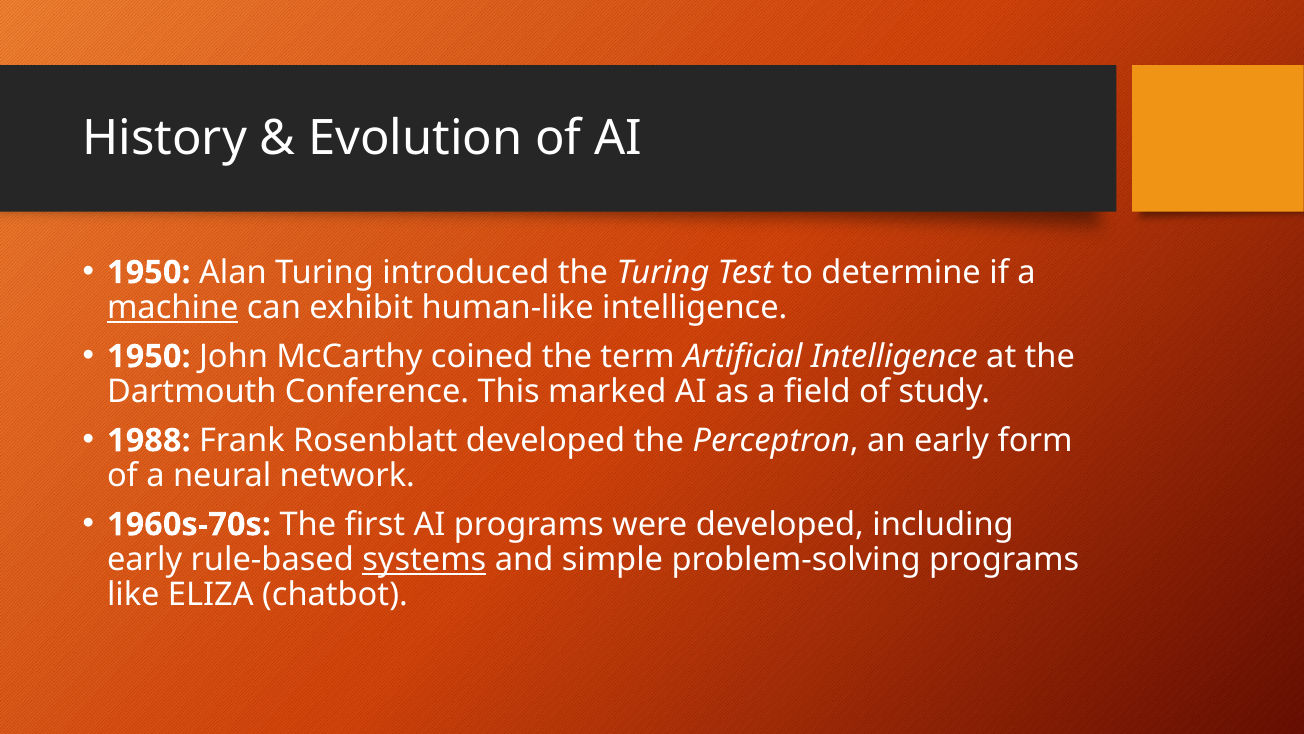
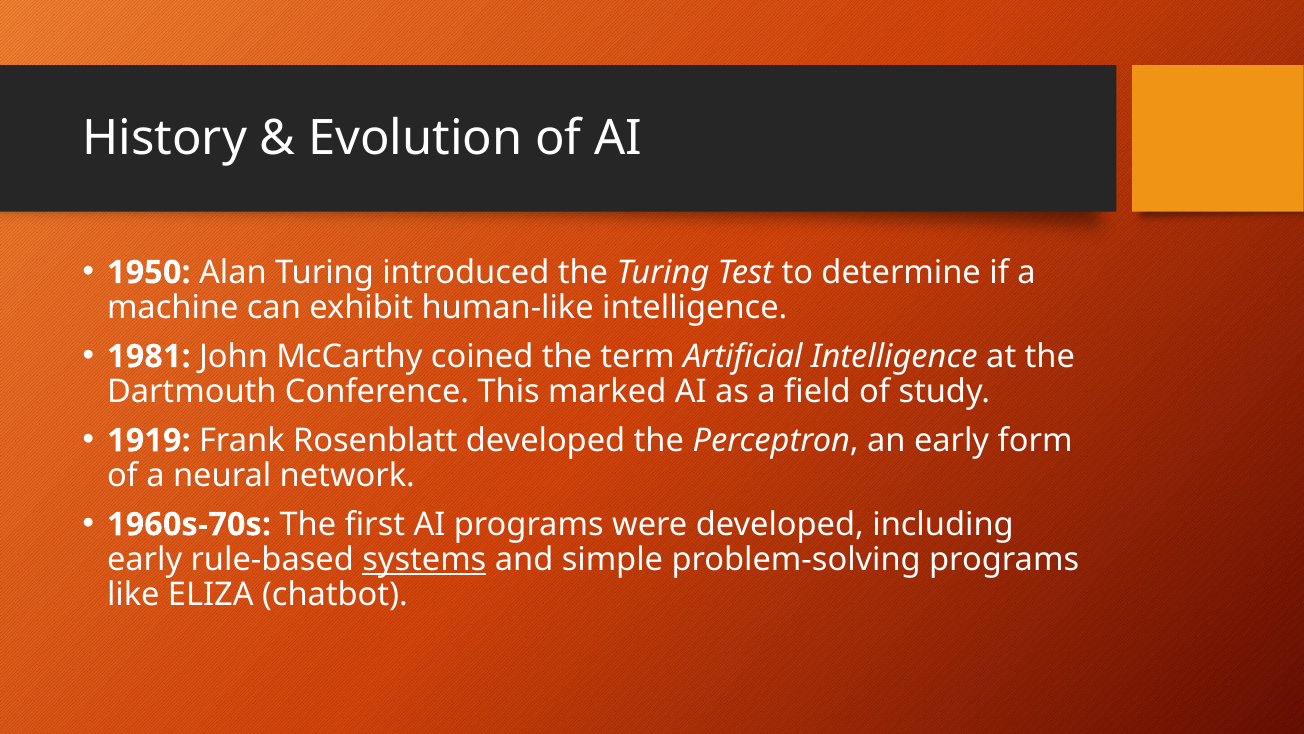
machine underline: present -> none
1950 at (149, 356): 1950 -> 1981
1988: 1988 -> 1919
